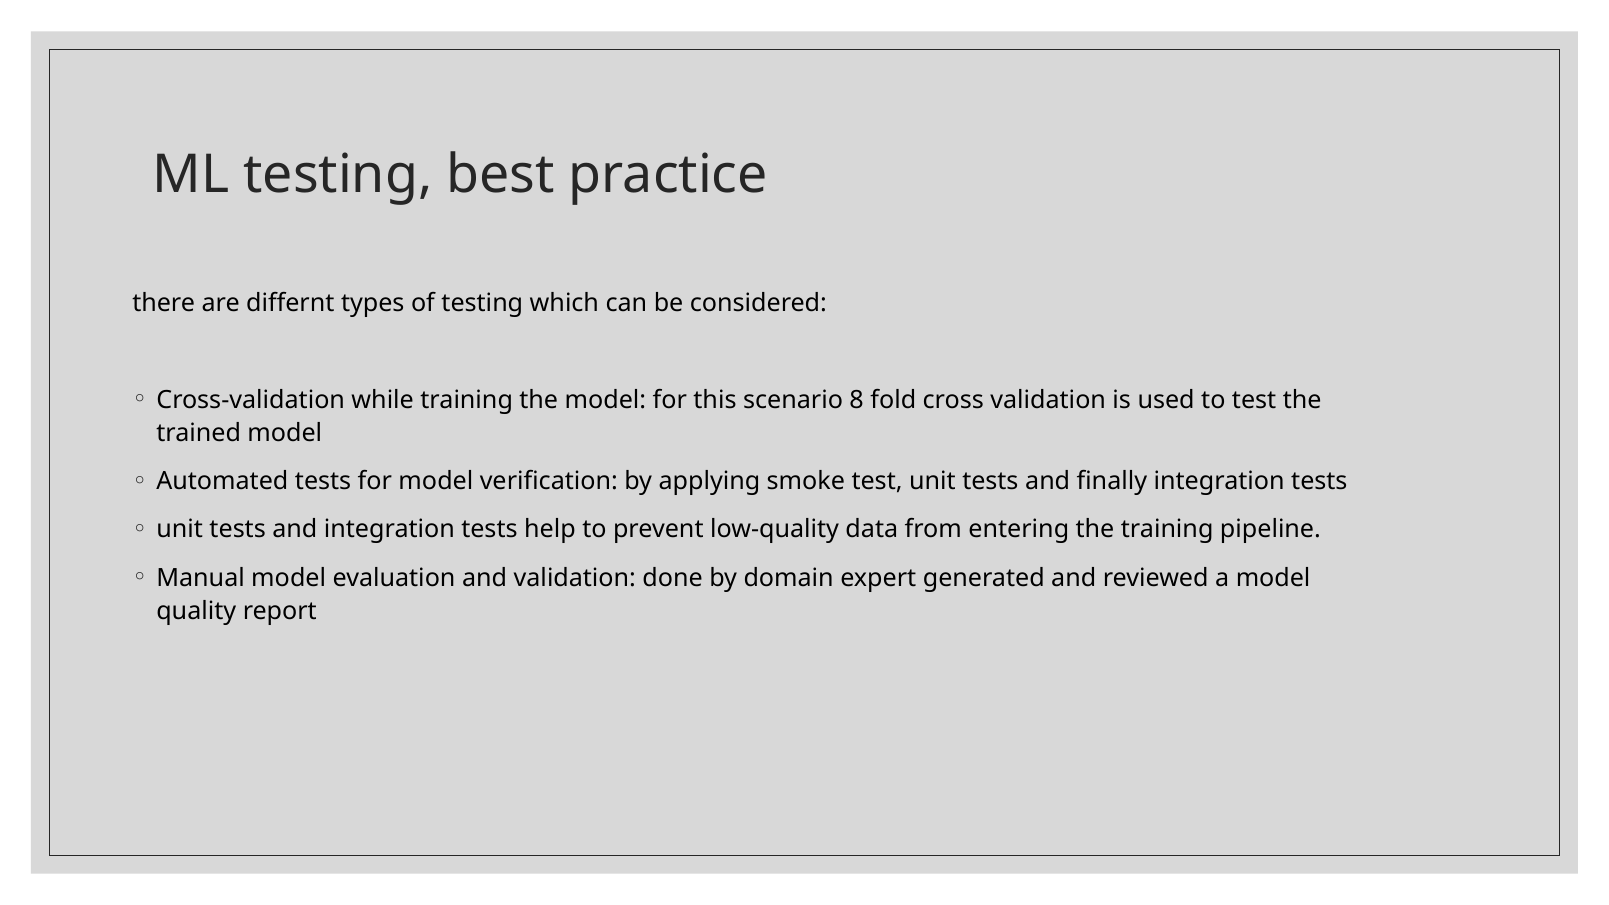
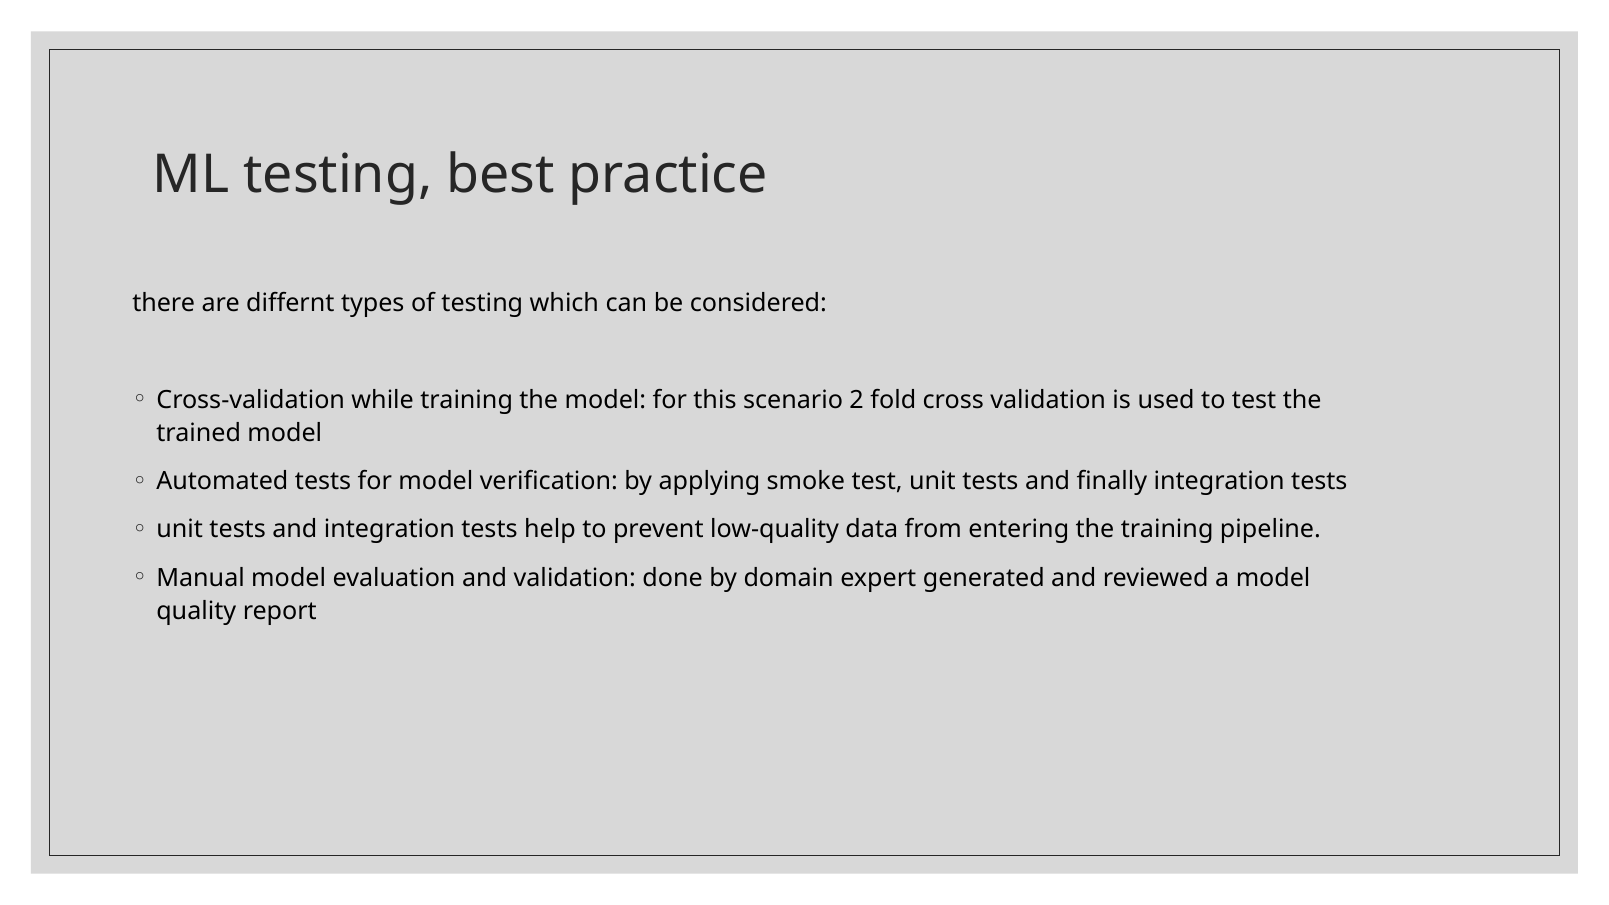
8: 8 -> 2
